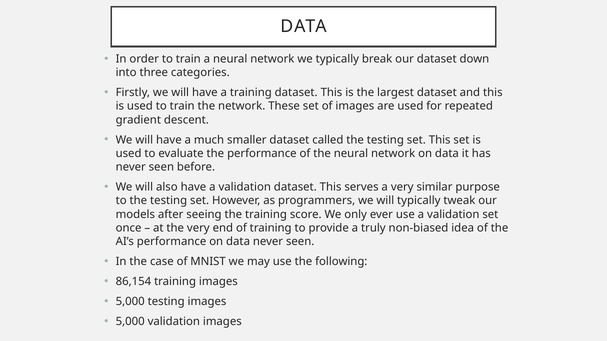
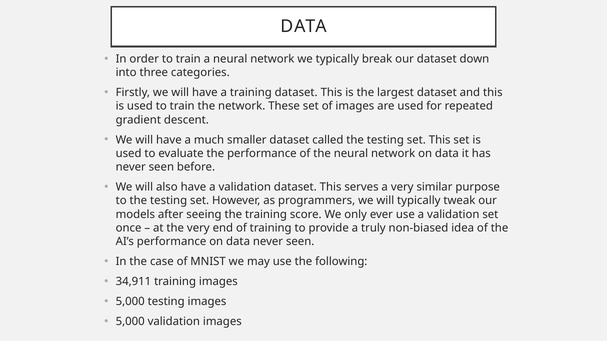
86,154: 86,154 -> 34,911
